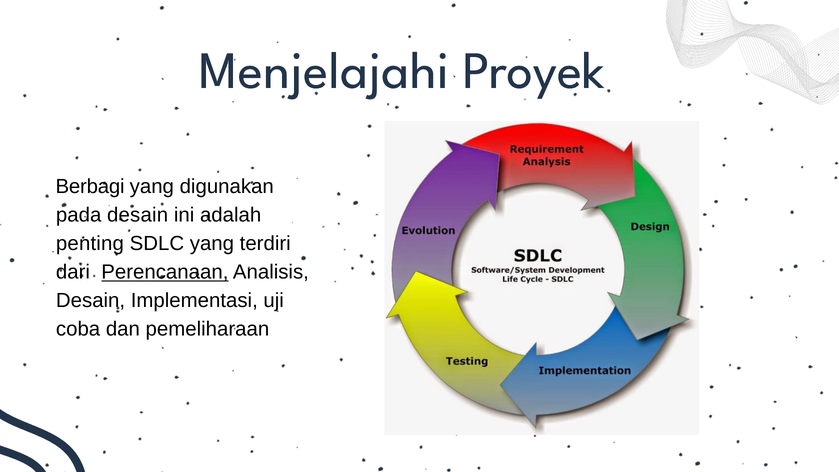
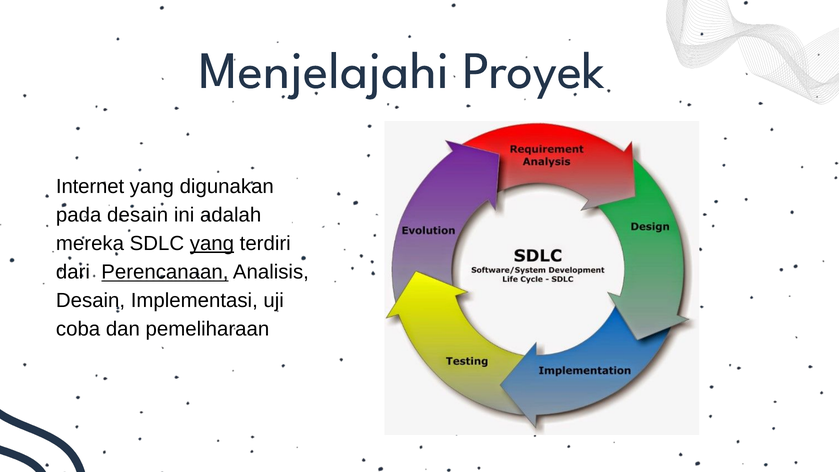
Berbagi: Berbagi -> Internet
penting: penting -> mereka
yang at (212, 244) underline: none -> present
